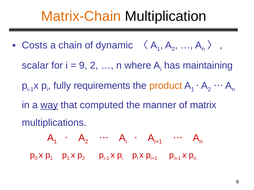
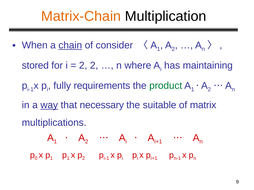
Costs: Costs -> When
chain underline: none -> present
dynamic: dynamic -> consider
scalar: scalar -> stored
9 at (83, 66): 9 -> 2
product colour: orange -> green
computed: computed -> necessary
manner: manner -> suitable
